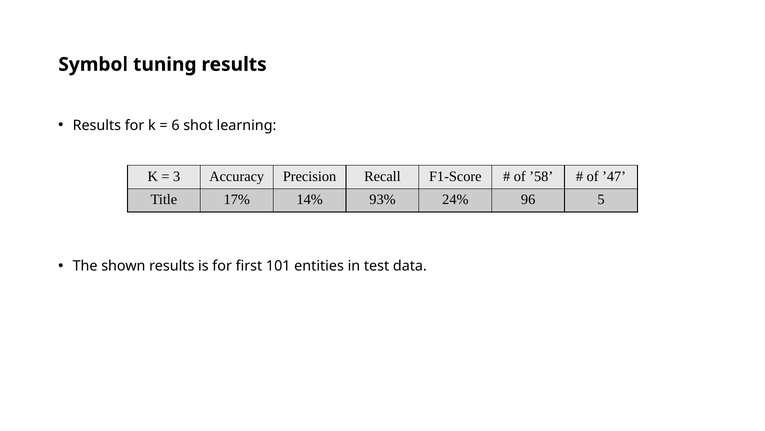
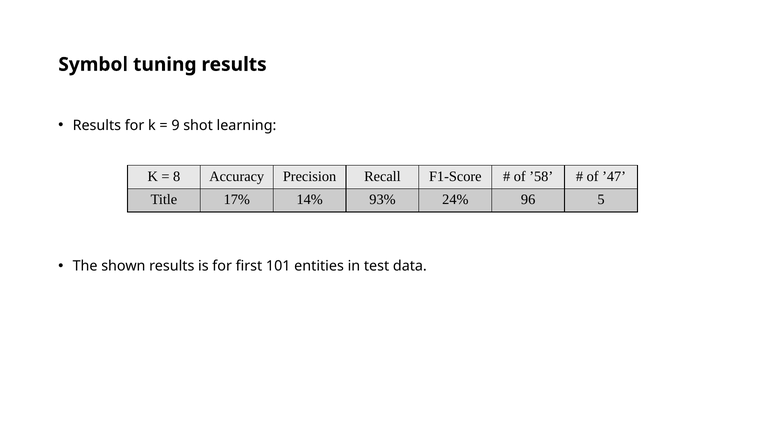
6: 6 -> 9
3: 3 -> 8
